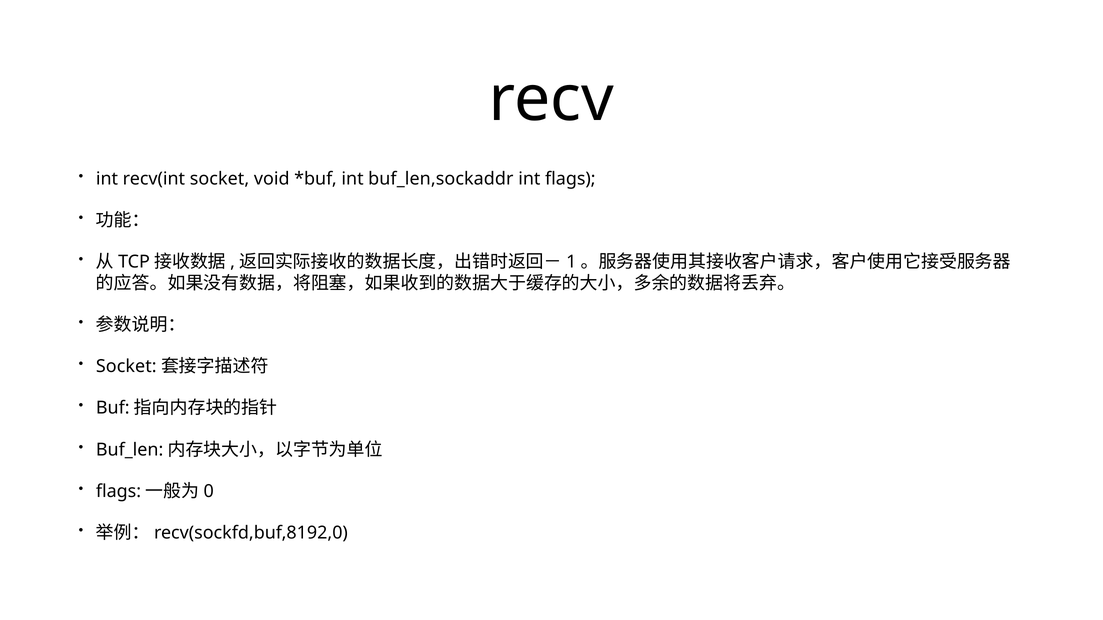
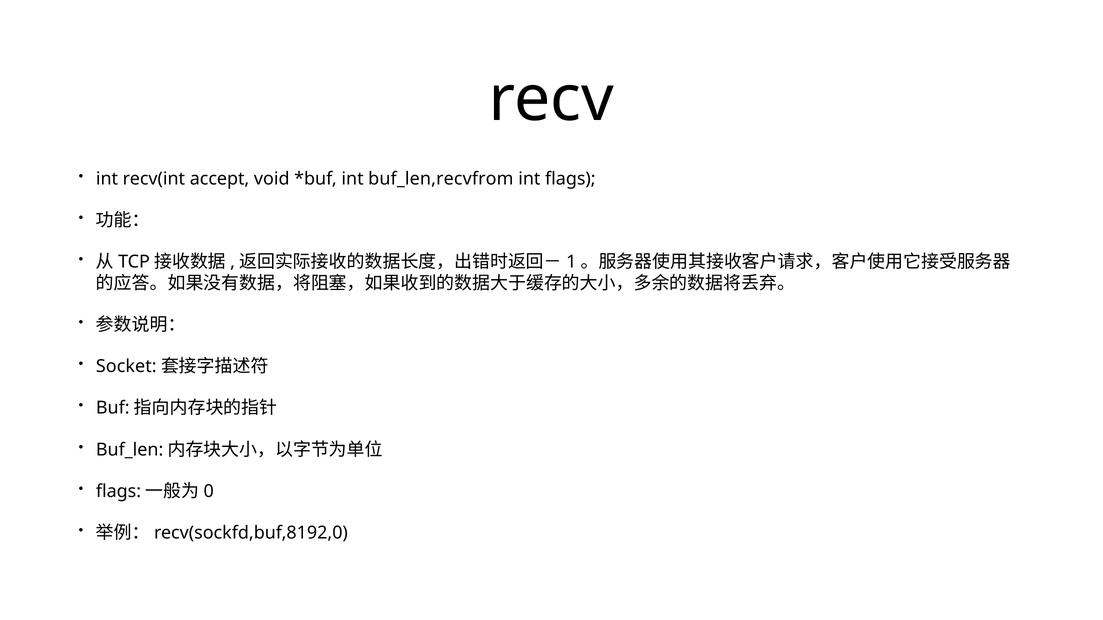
recv(int socket: socket -> accept
buf_len,sockaddr: buf_len,sockaddr -> buf_len,recvfrom
